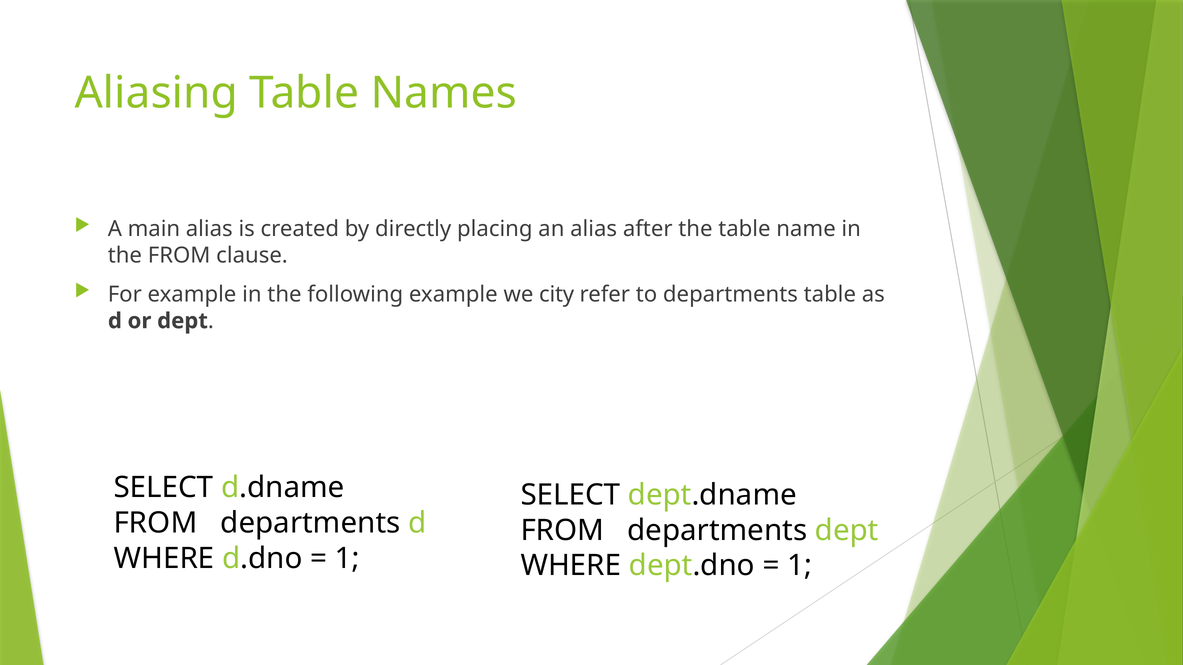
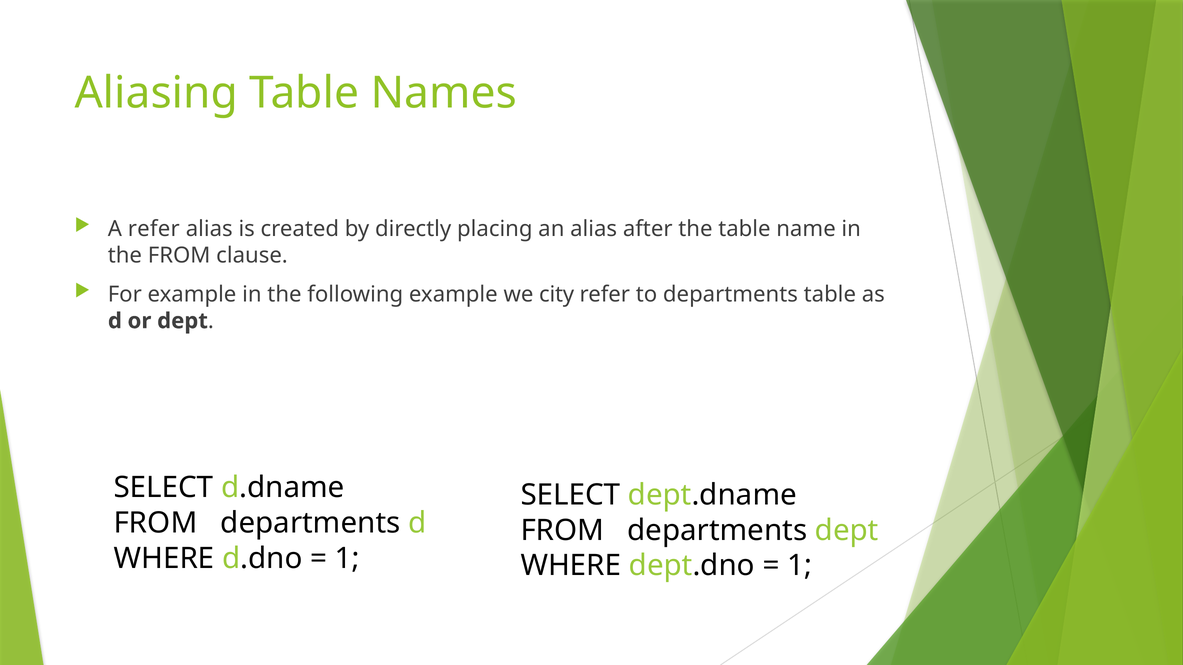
A main: main -> refer
